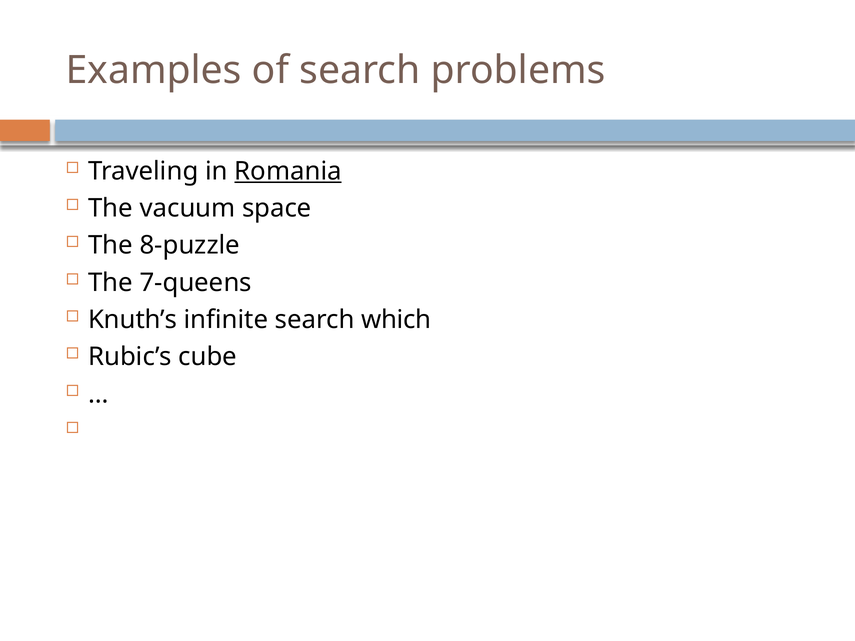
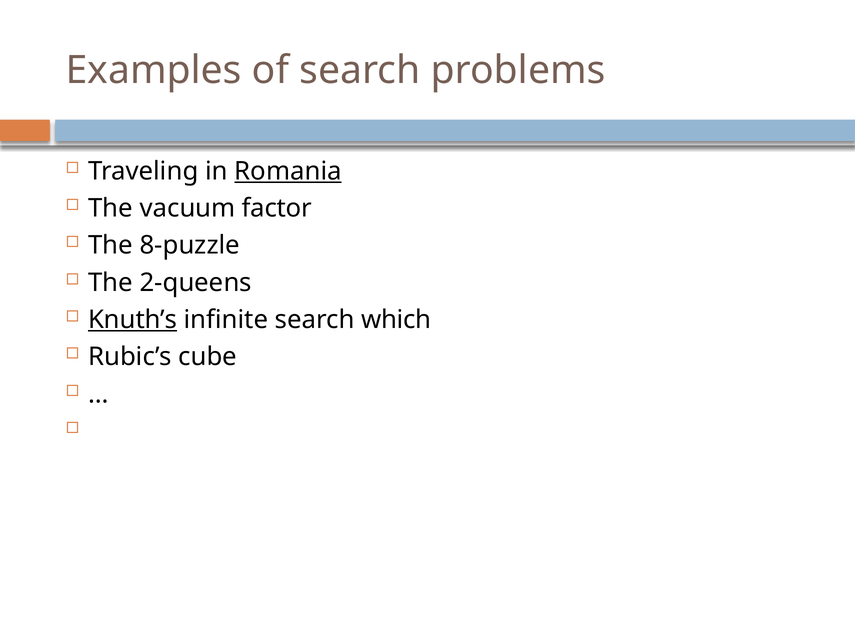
space: space -> factor
7-queens: 7-queens -> 2-queens
Knuth’s underline: none -> present
